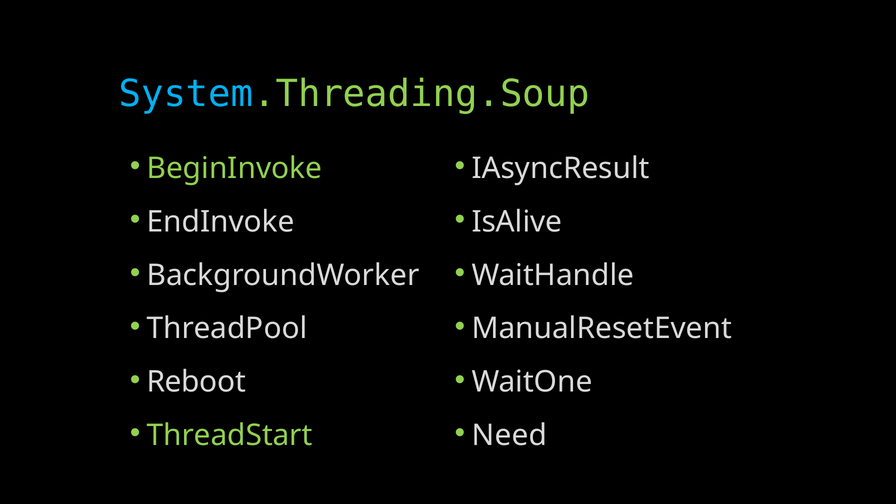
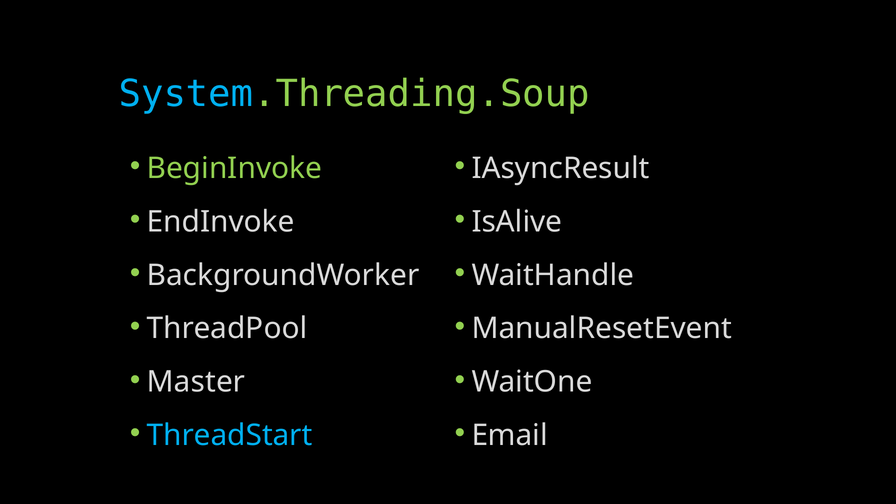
Reboot: Reboot -> Master
ThreadStart colour: light green -> light blue
Need: Need -> Email
